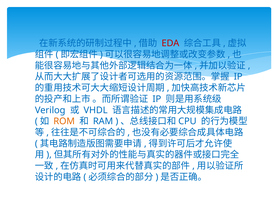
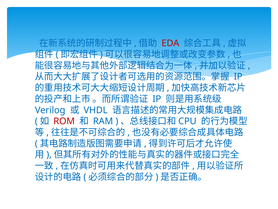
ROM colour: orange -> red
